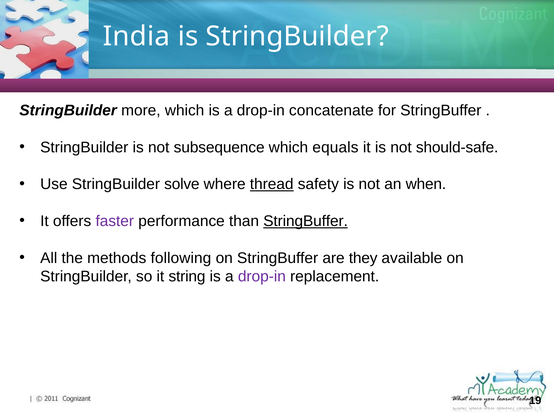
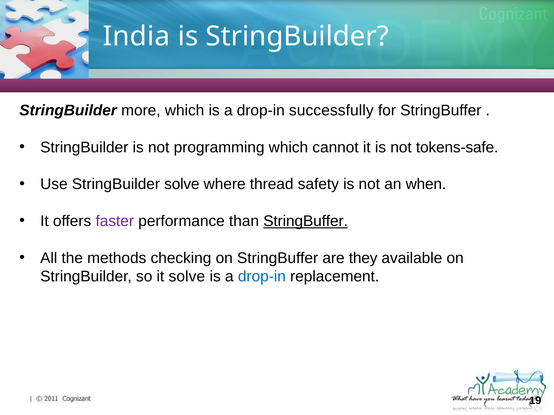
concatenate: concatenate -> successfully
subsequence: subsequence -> programming
equals: equals -> cannot
should-safe: should-safe -> tokens-safe
thread underline: present -> none
following: following -> checking
it string: string -> solve
drop-in at (262, 277) colour: purple -> blue
